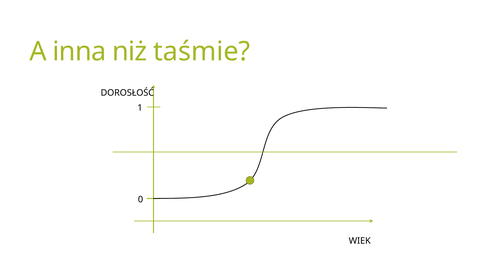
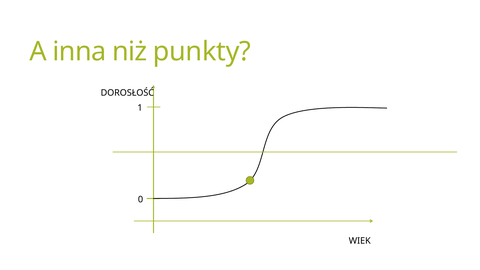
taśmie: taśmie -> punkty
